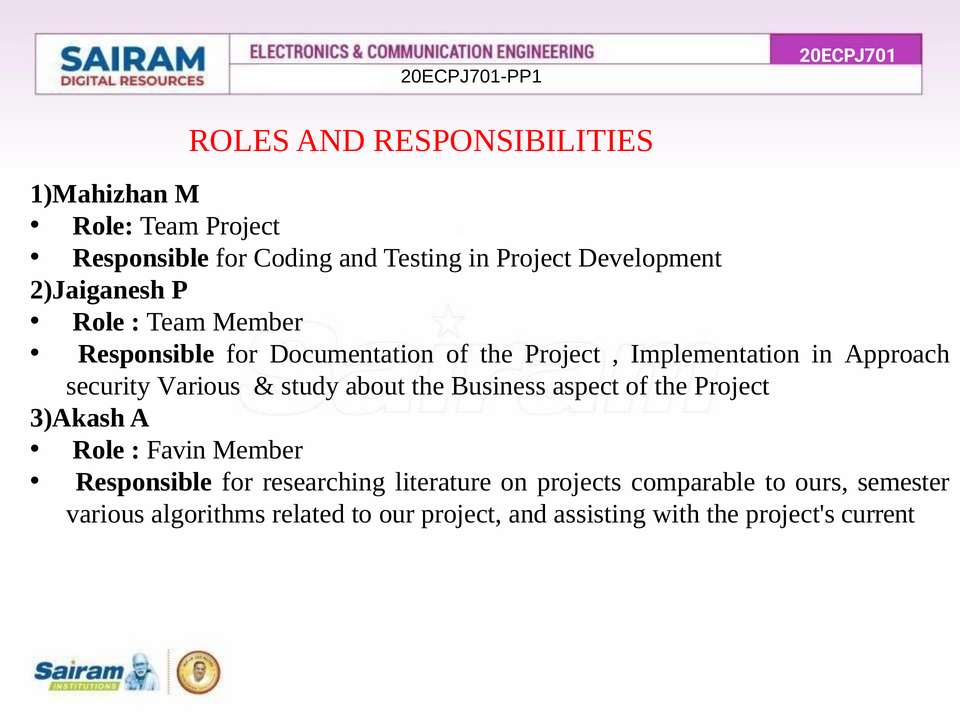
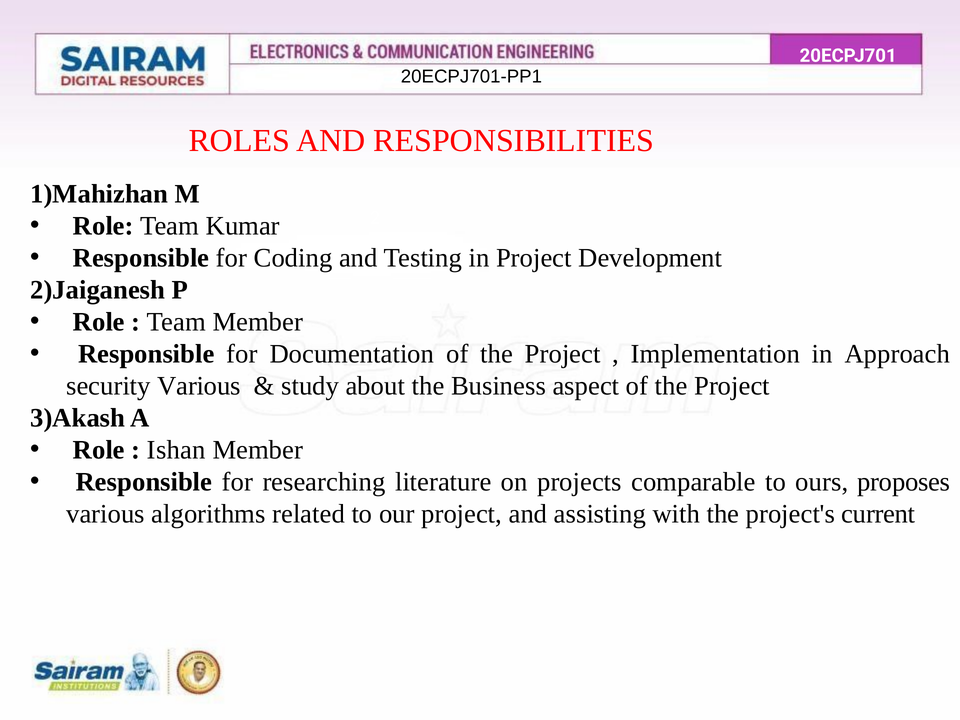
Team Project: Project -> Kumar
Favin: Favin -> Ishan
semester: semester -> proposes
